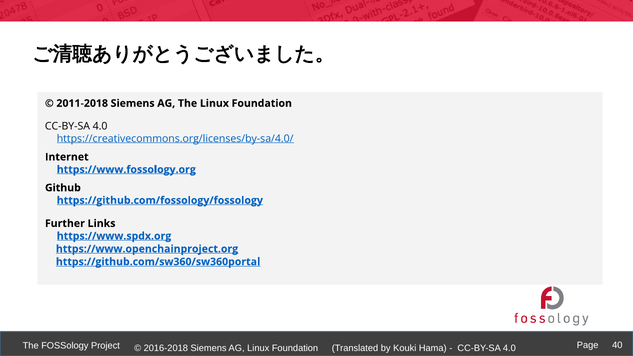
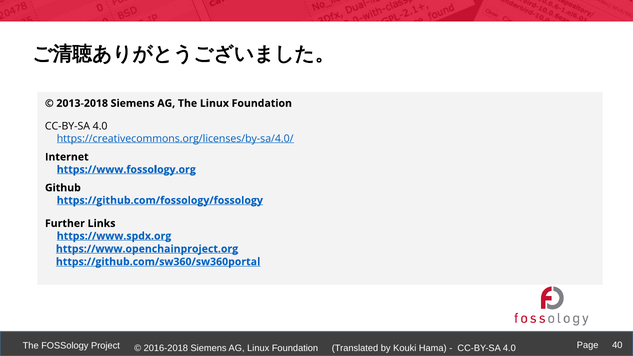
2011-2018: 2011-2018 -> 2013-2018
